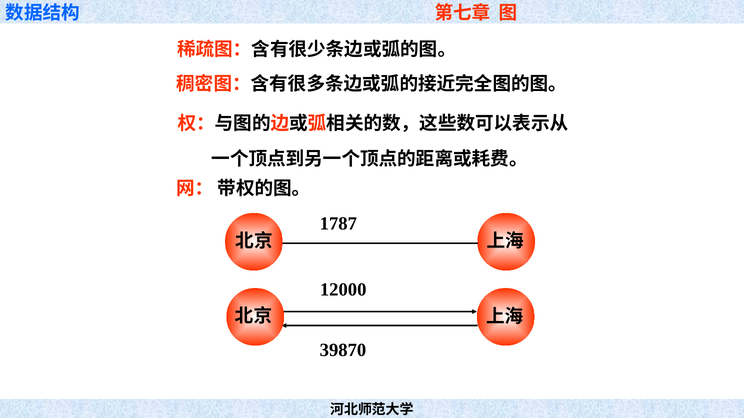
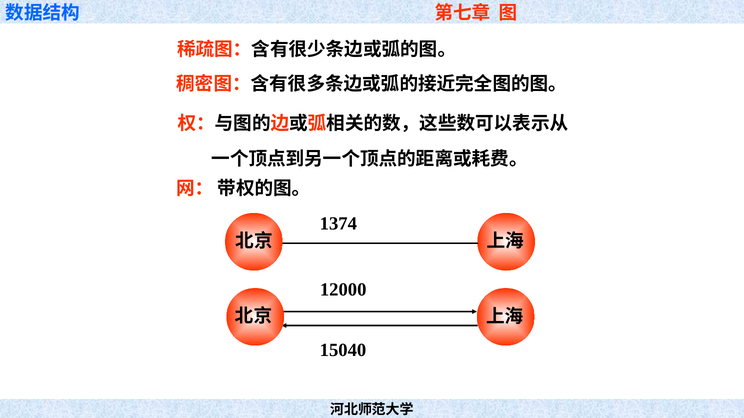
1787: 1787 -> 1374
39870: 39870 -> 15040
